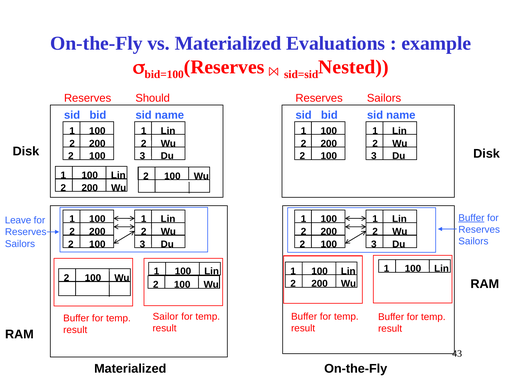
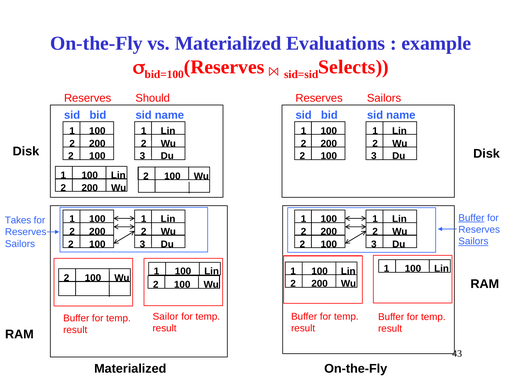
Nested: Nested -> Selects
Leave: Leave -> Takes
Sailors at (473, 242) underline: none -> present
